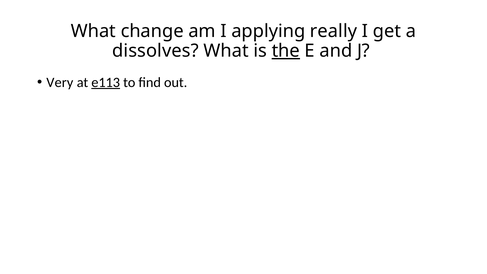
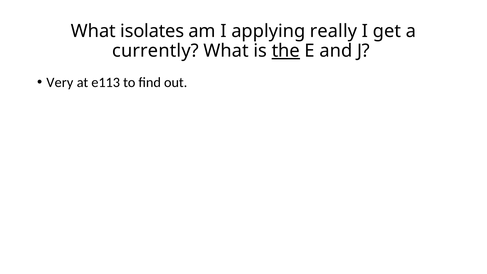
change: change -> isolates
dissolves: dissolves -> currently
e113 underline: present -> none
